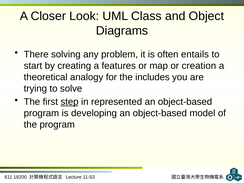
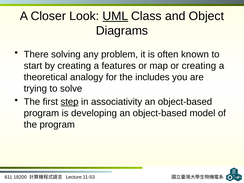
UML underline: none -> present
entails: entails -> known
or creation: creation -> creating
represented: represented -> associativity
